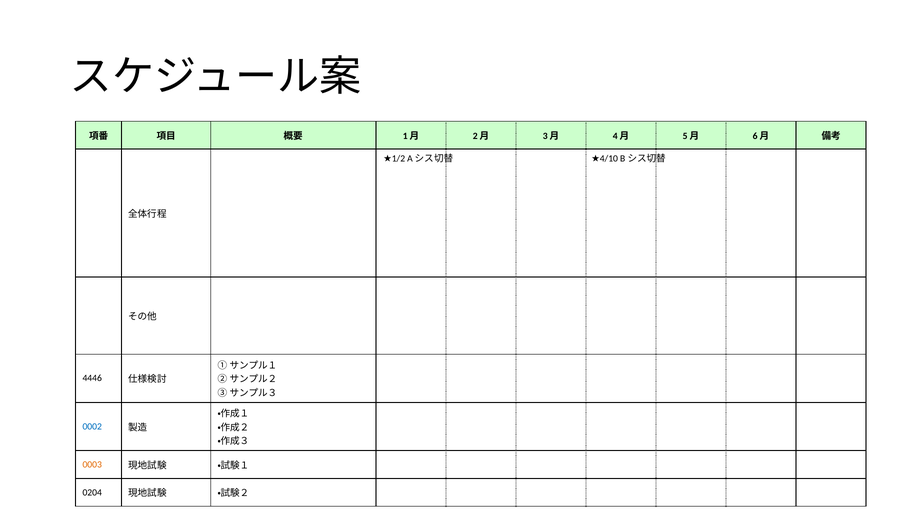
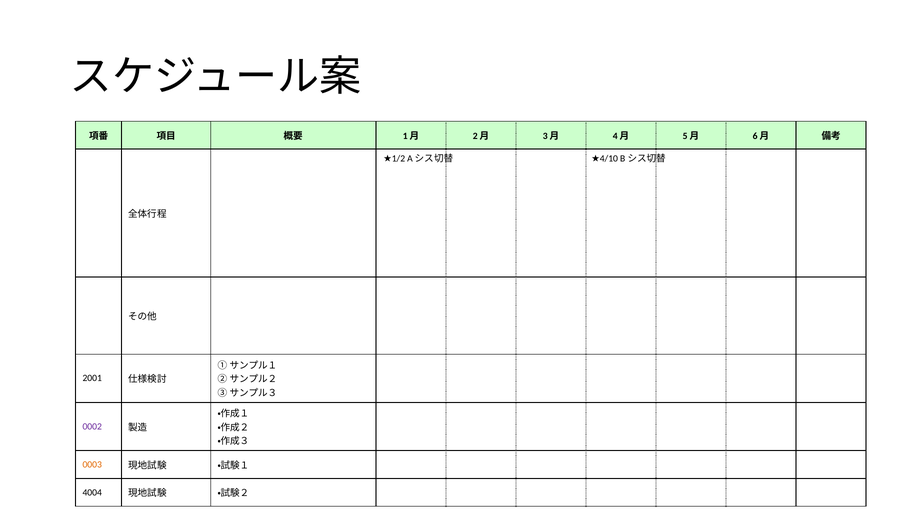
4446: 4446 -> 2001
0002 colour: blue -> purple
0204: 0204 -> 4004
